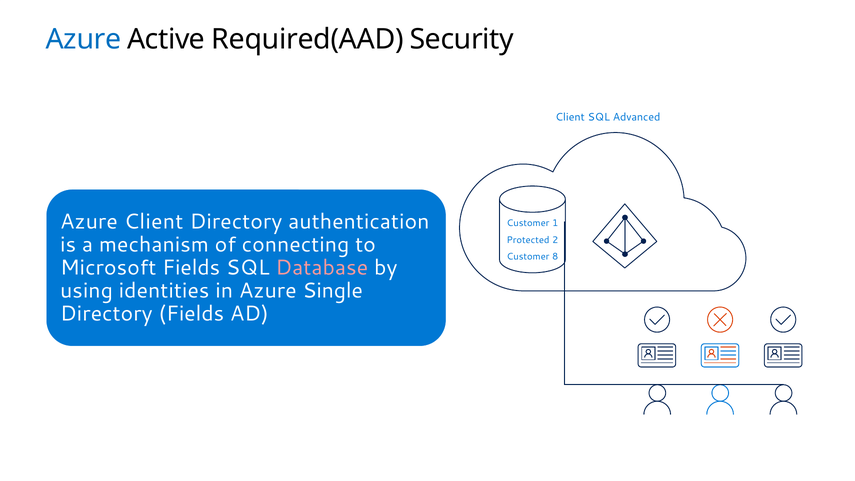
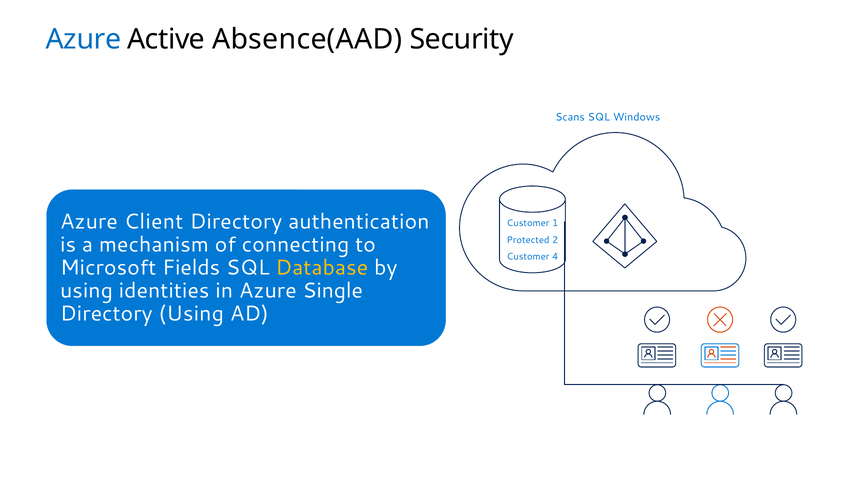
Required(AAD: Required(AAD -> Absence(AAD
Client at (570, 117): Client -> Scans
Advanced: Advanced -> Windows
8: 8 -> 4
Database colour: pink -> yellow
Fields at (191, 314): Fields -> Using
